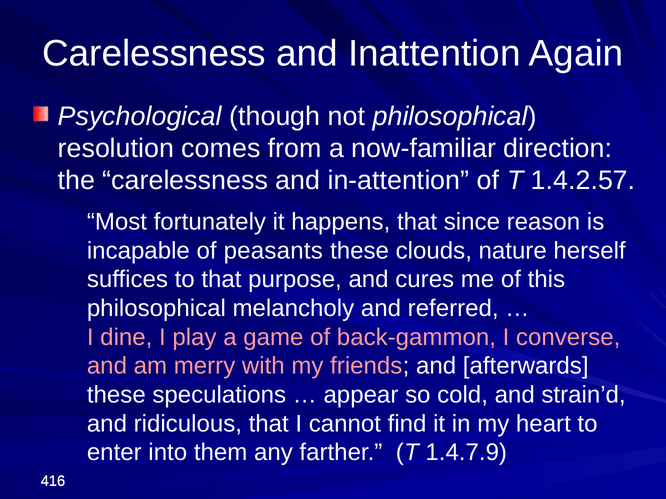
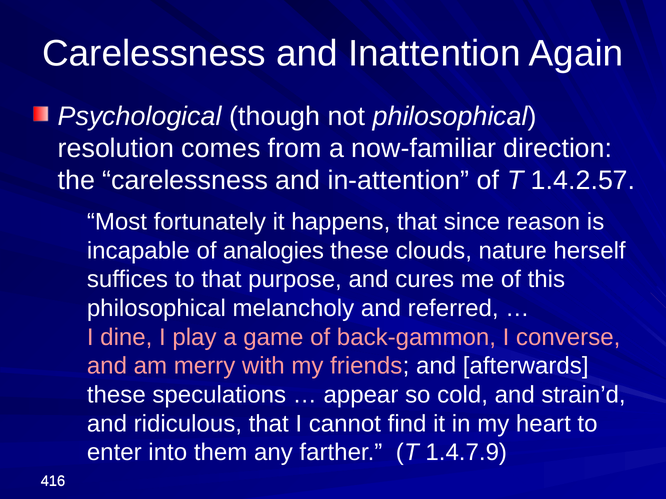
peasants: peasants -> analogies
